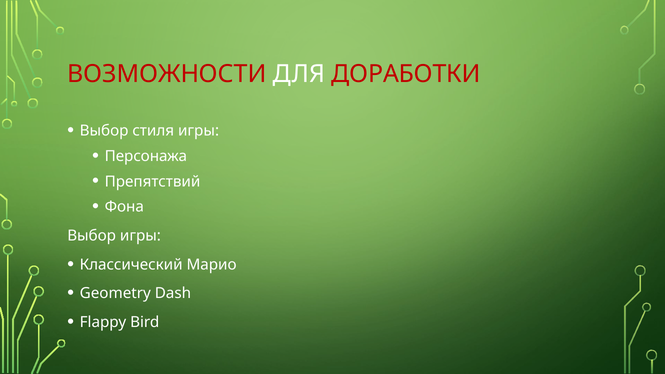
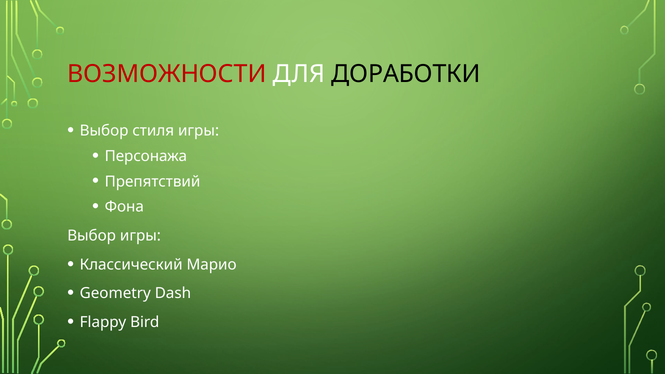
ДОРАБОТКИ colour: red -> black
